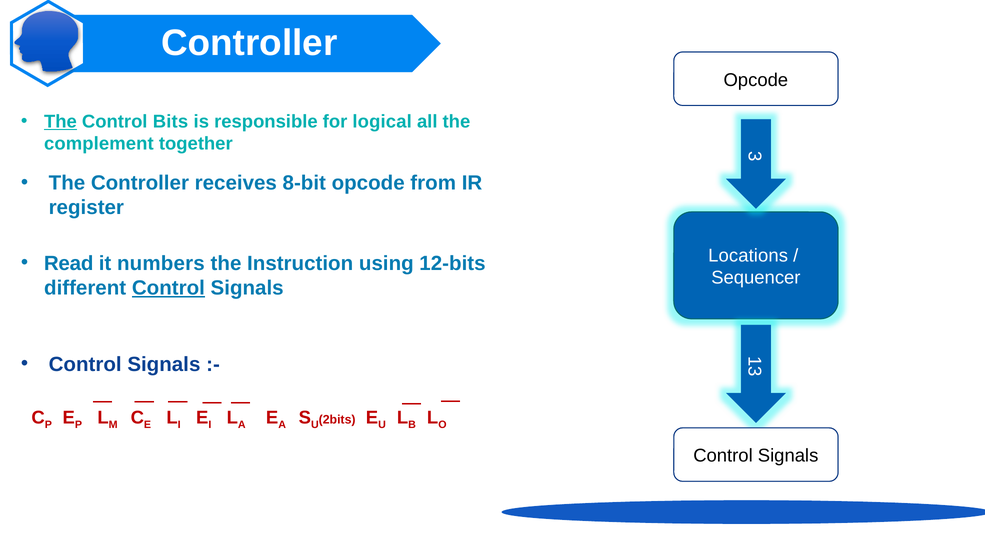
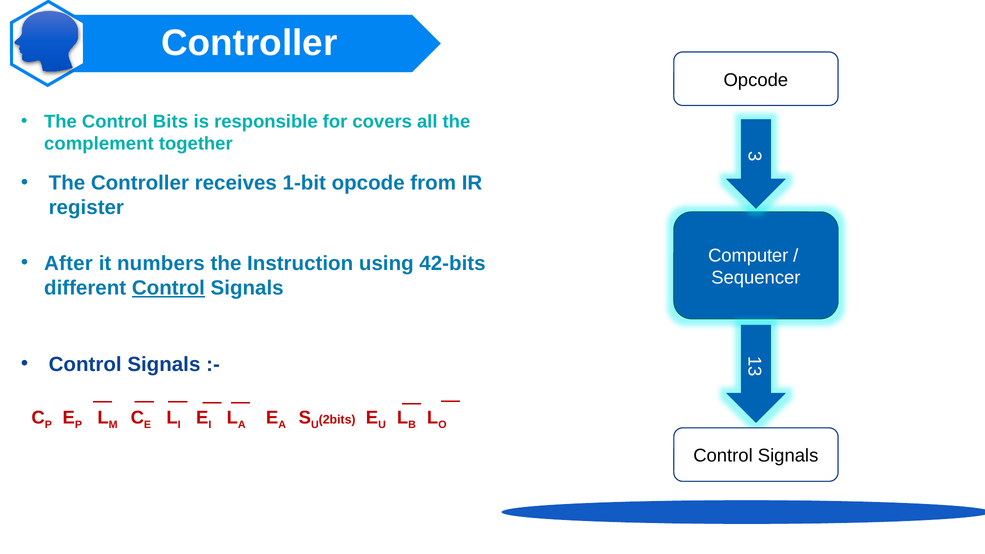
The at (60, 121) underline: present -> none
logical: logical -> covers
8-bit: 8-bit -> 1-bit
Locations: Locations -> Computer
Read: Read -> After
12-bits: 12-bits -> 42-bits
